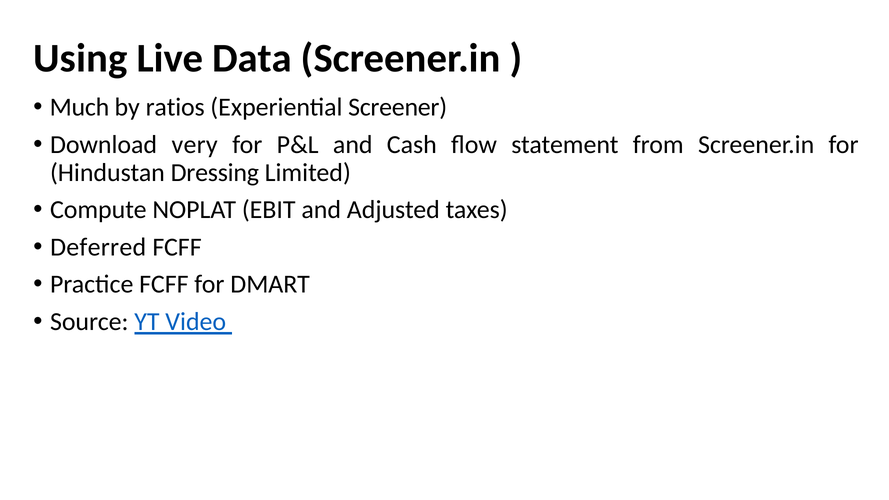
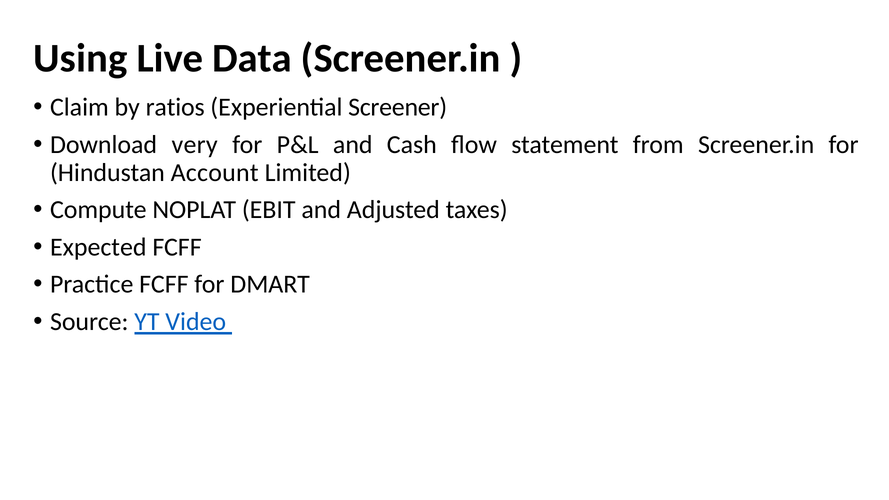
Much: Much -> Claim
Dressing: Dressing -> Account
Deferred: Deferred -> Expected
